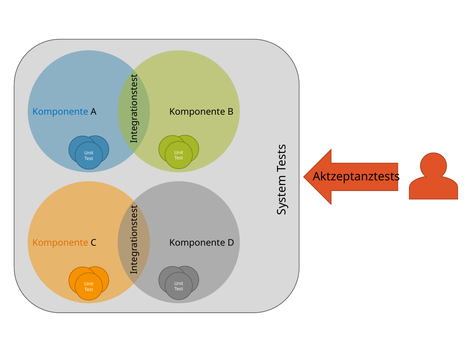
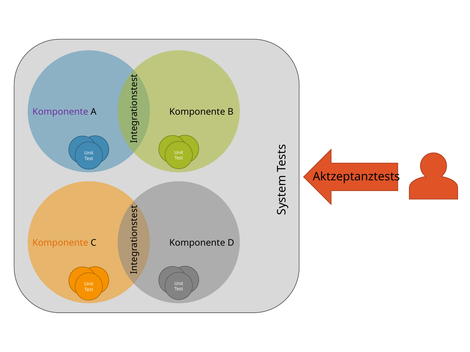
Komponente at (60, 112) colour: blue -> purple
